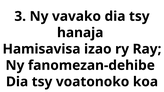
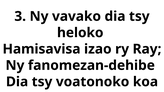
hanaja: hanaja -> heloko
